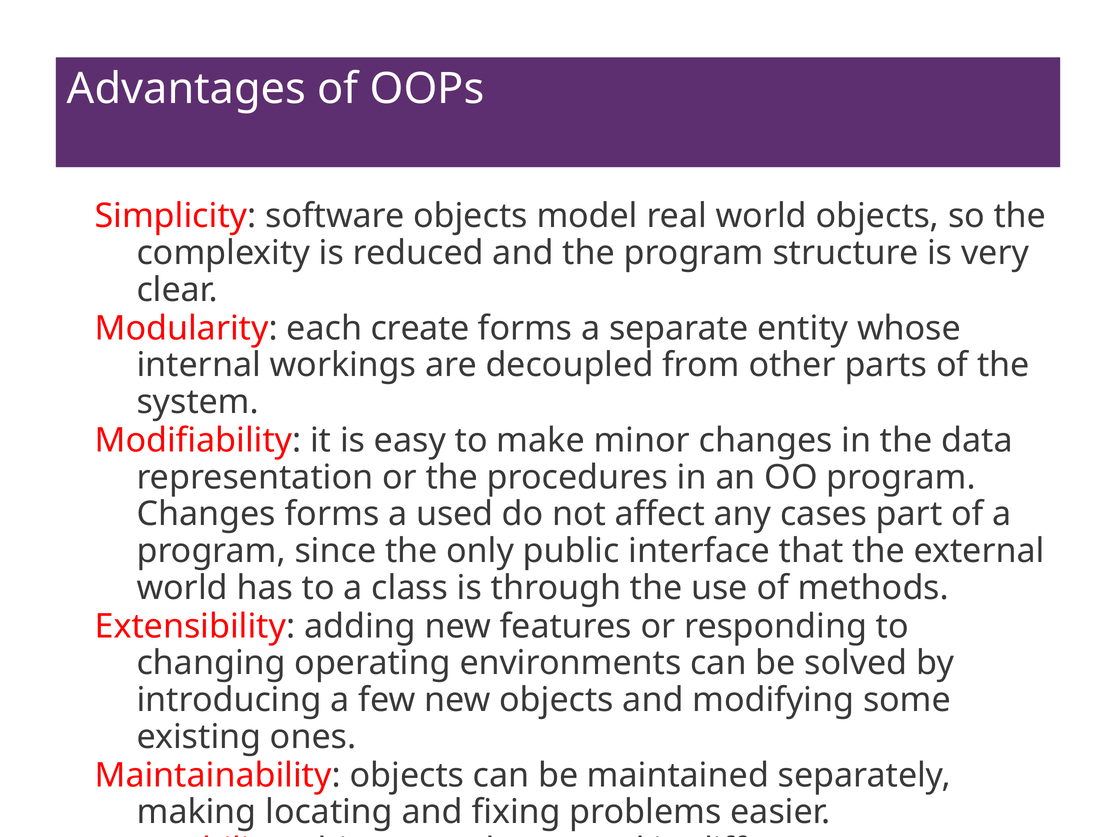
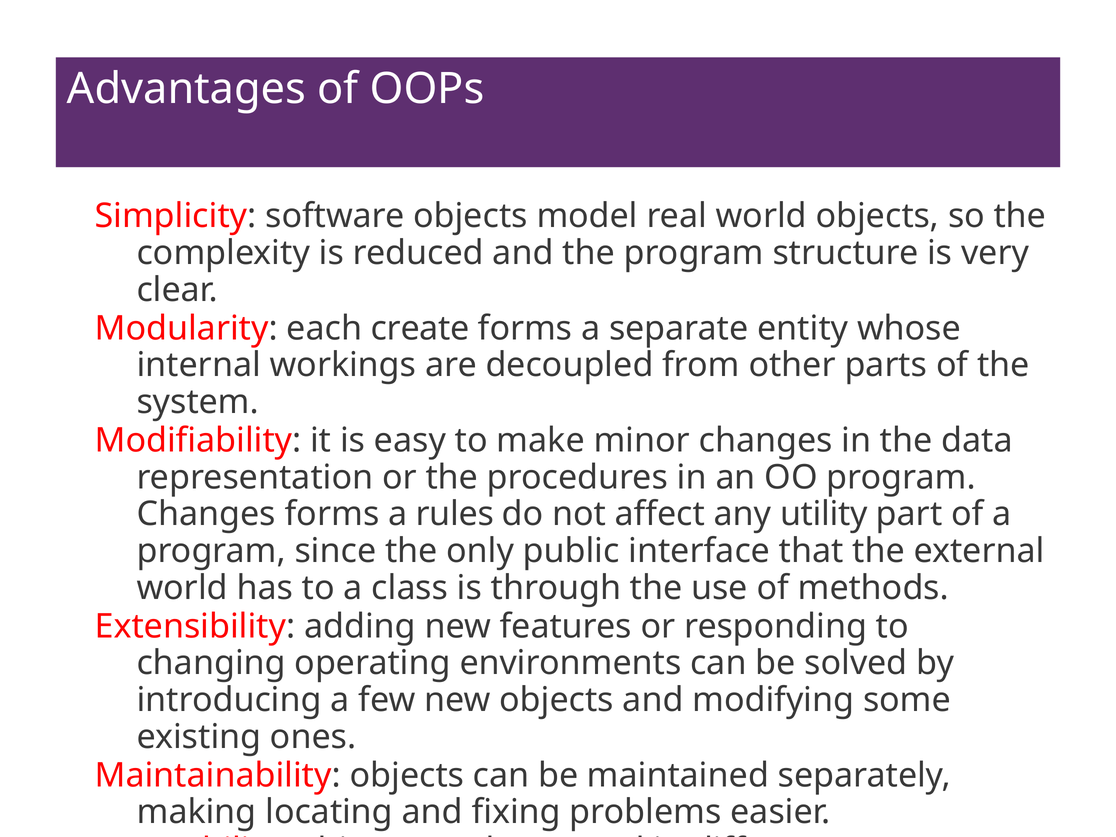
used: used -> rules
cases: cases -> utility
